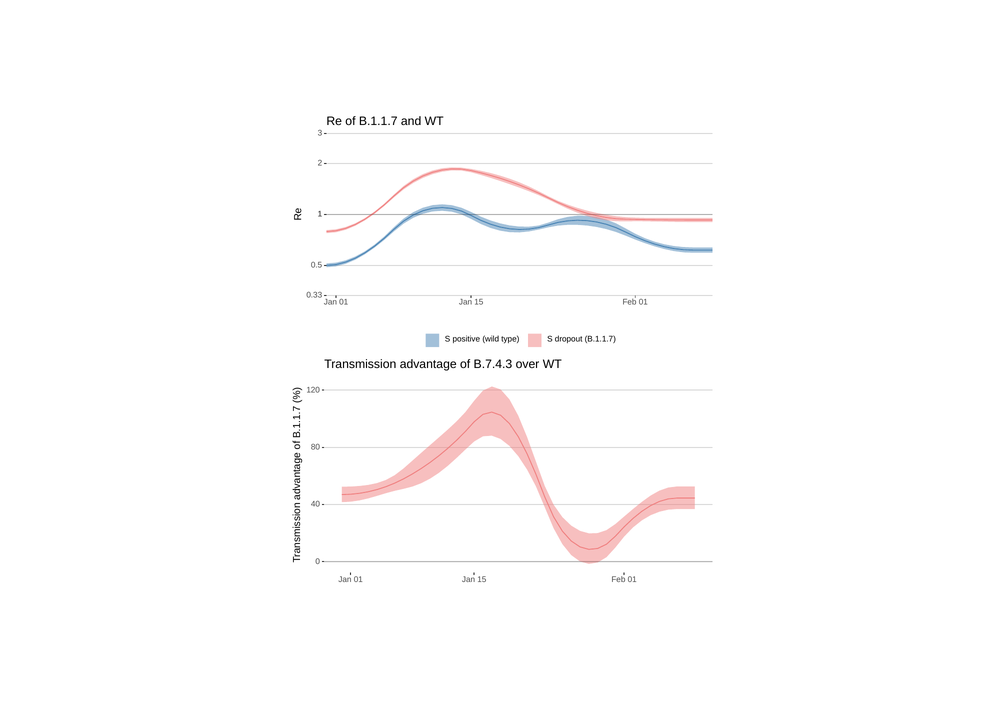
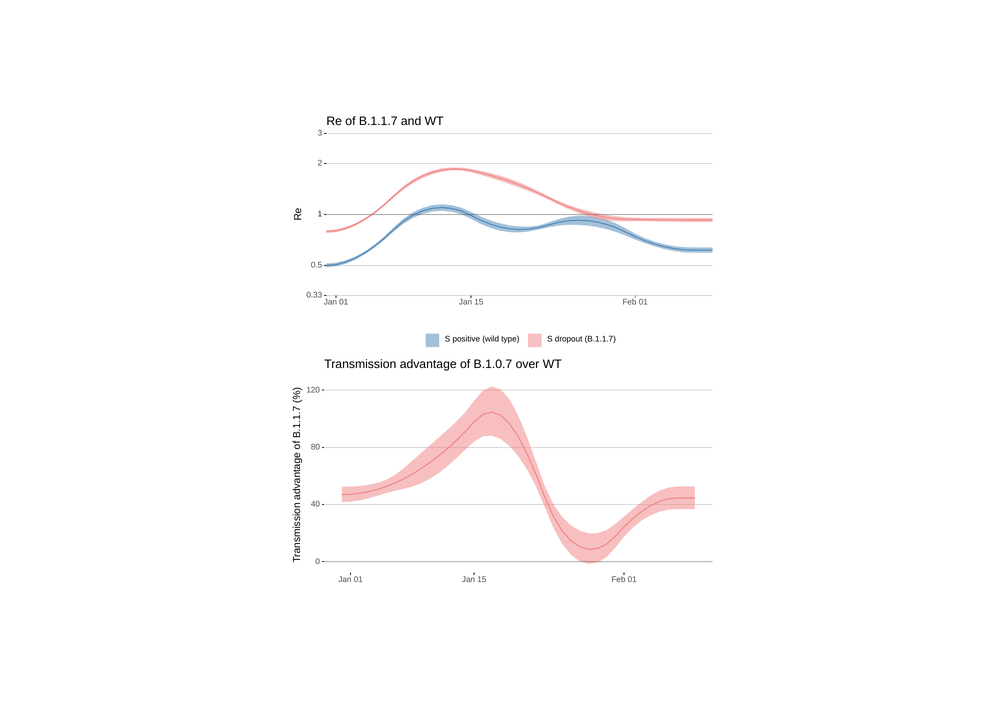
B.7.4.3: B.7.4.3 -> B.1.0.7
